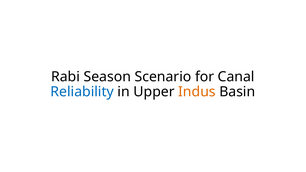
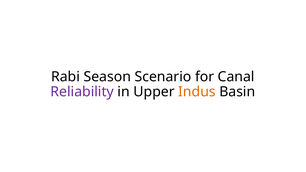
Reliability colour: blue -> purple
